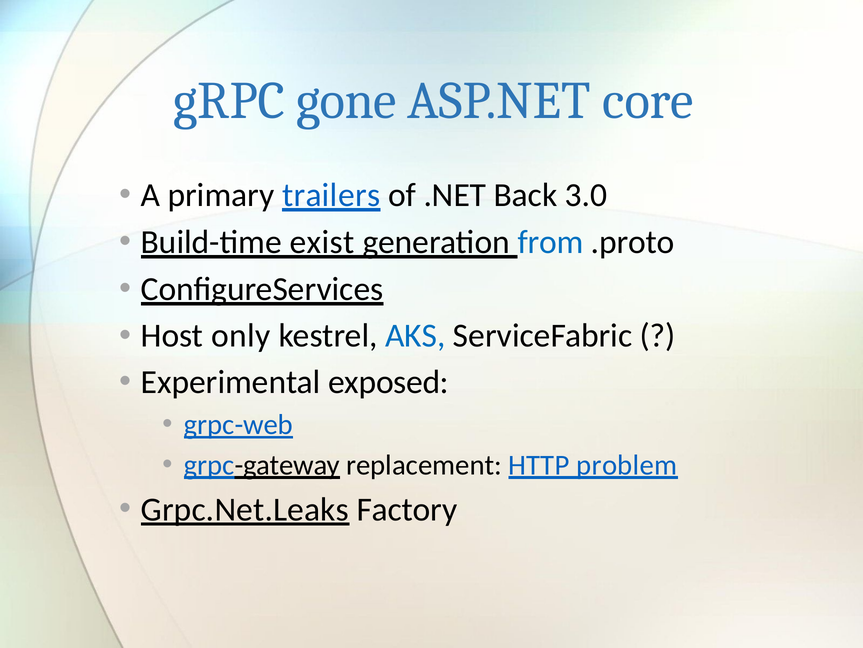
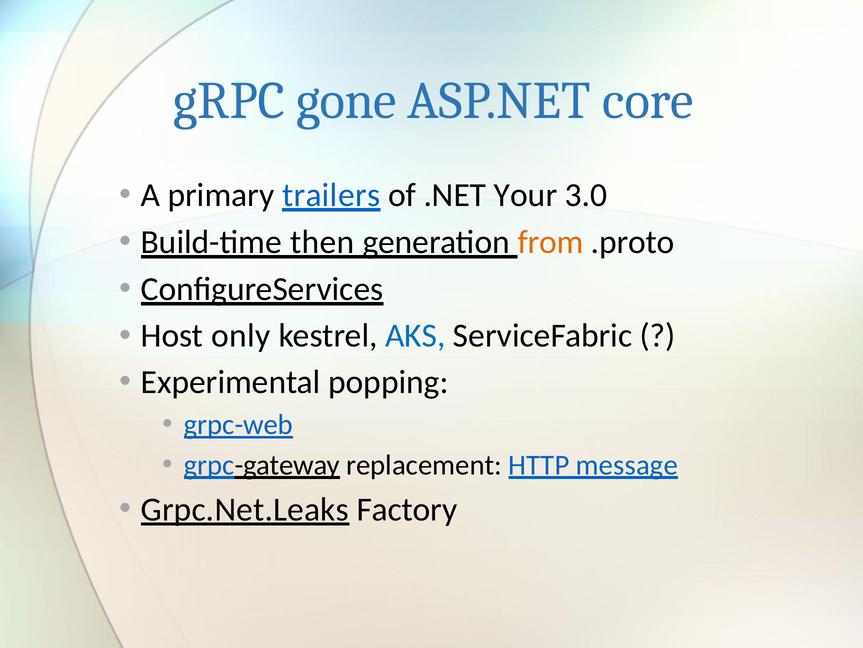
Back: Back -> Your
exist: exist -> then
from colour: blue -> orange
exposed: exposed -> popping
problem: problem -> message
